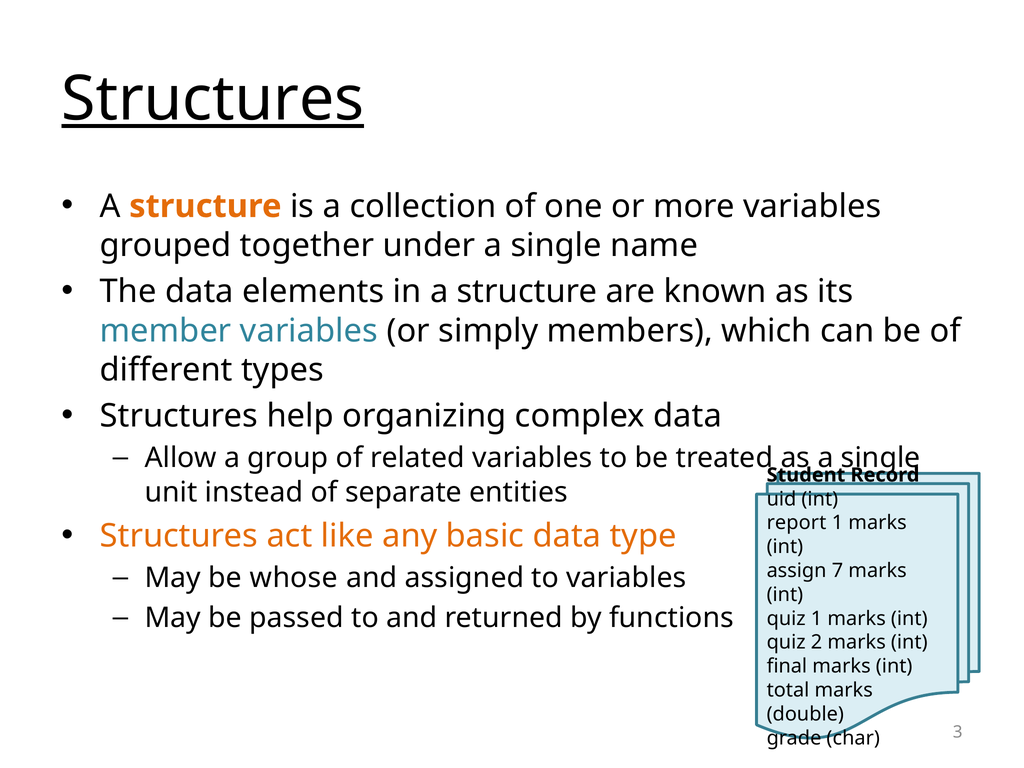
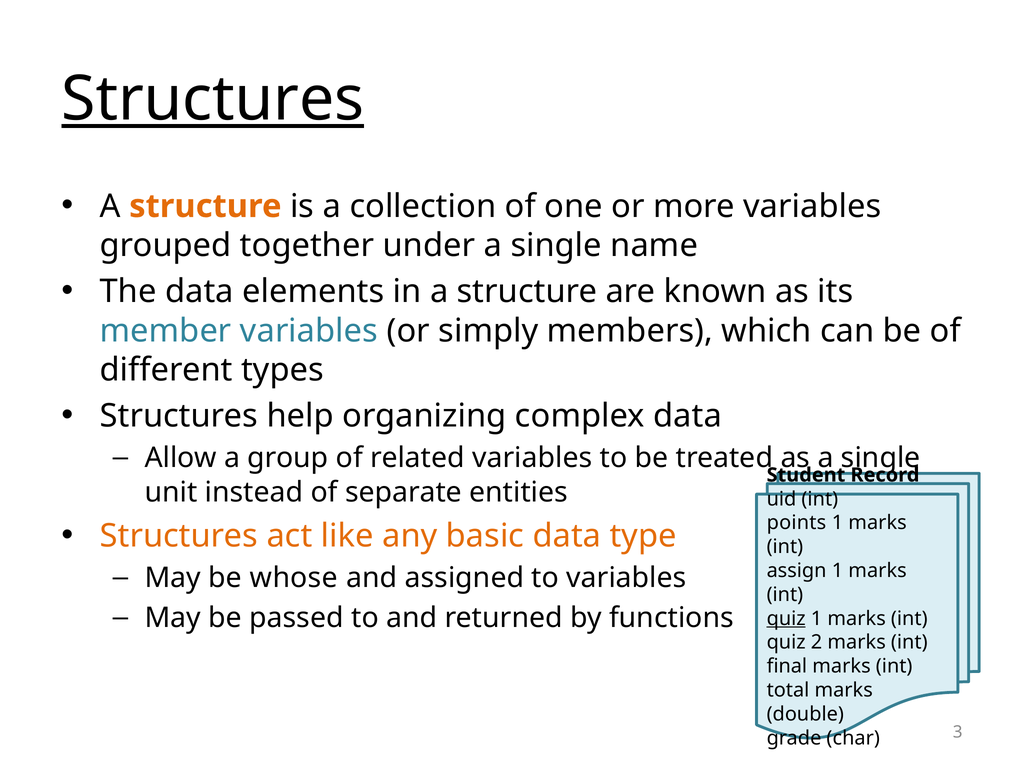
report: report -> points
assign 7: 7 -> 1
quiz at (786, 618) underline: none -> present
